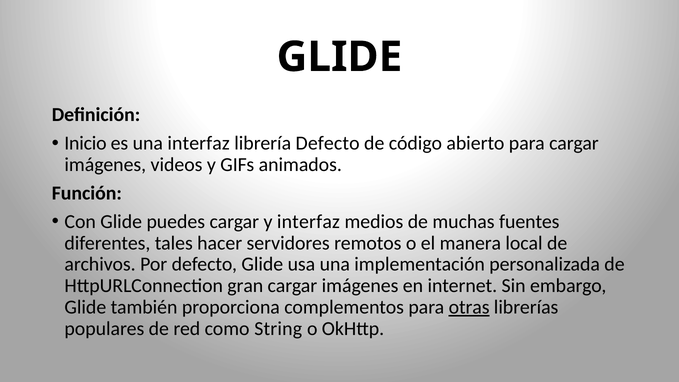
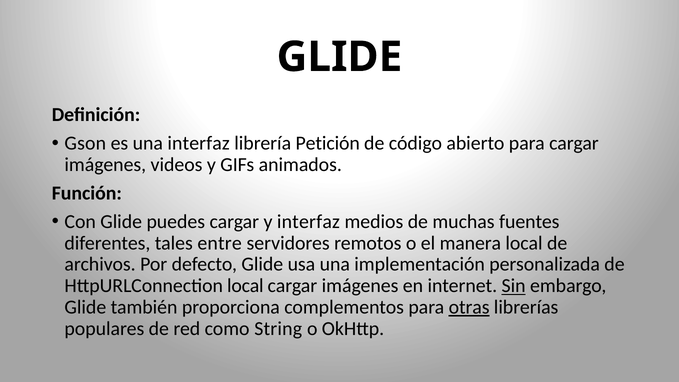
Inicio: Inicio -> Gson
librería Defecto: Defecto -> Petición
hacer: hacer -> entre
HttpURLConnection gran: gran -> local
Sin underline: none -> present
